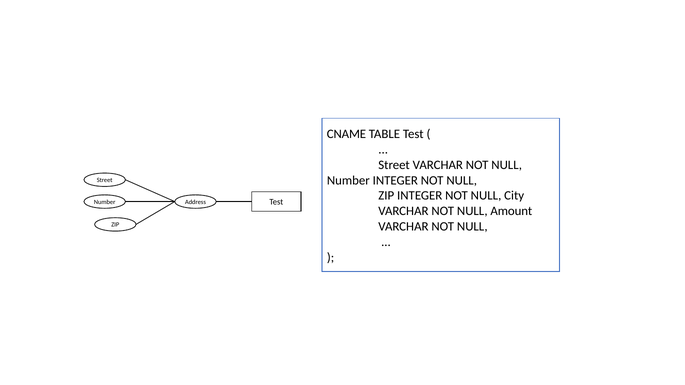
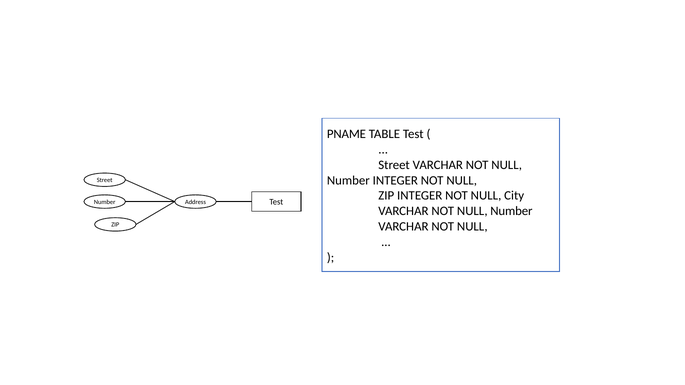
CNAME: CNAME -> PNAME
Amount at (511, 211): Amount -> Number
